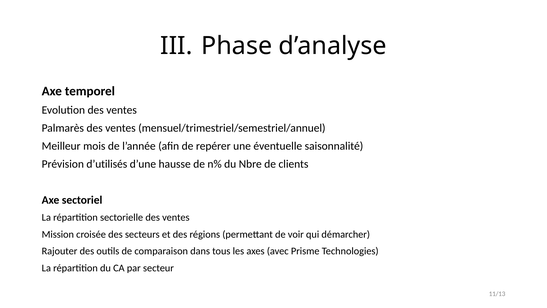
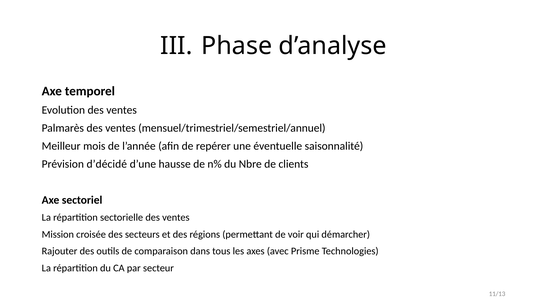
d’utilisés: d’utilisés -> d’décidé
